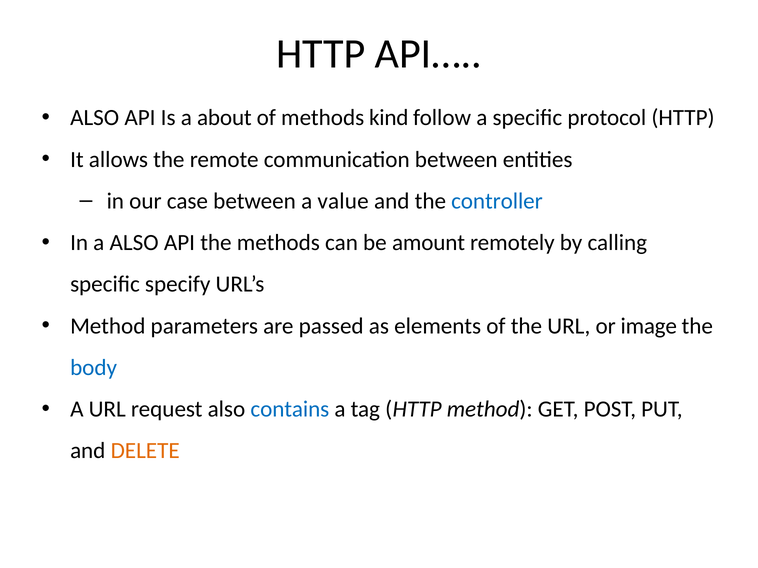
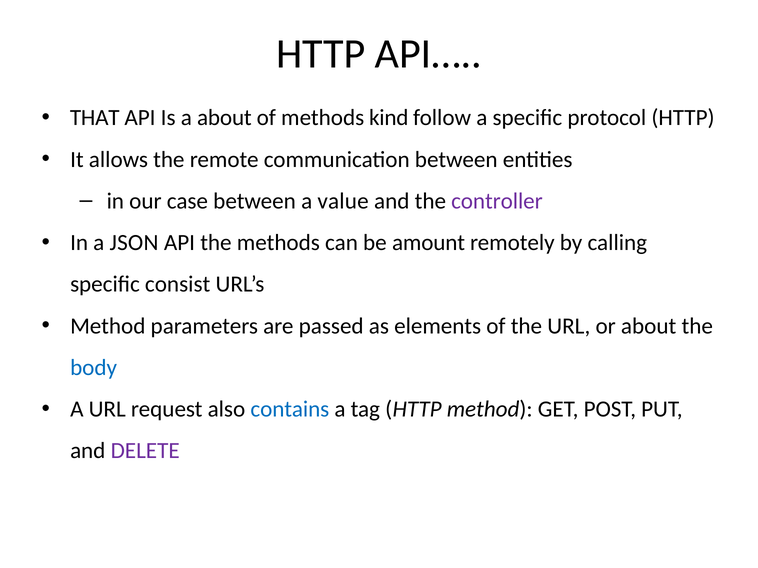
ALSO at (95, 118): ALSO -> THAT
controller colour: blue -> purple
a ALSO: ALSO -> JSON
specify: specify -> consist
or image: image -> about
DELETE colour: orange -> purple
